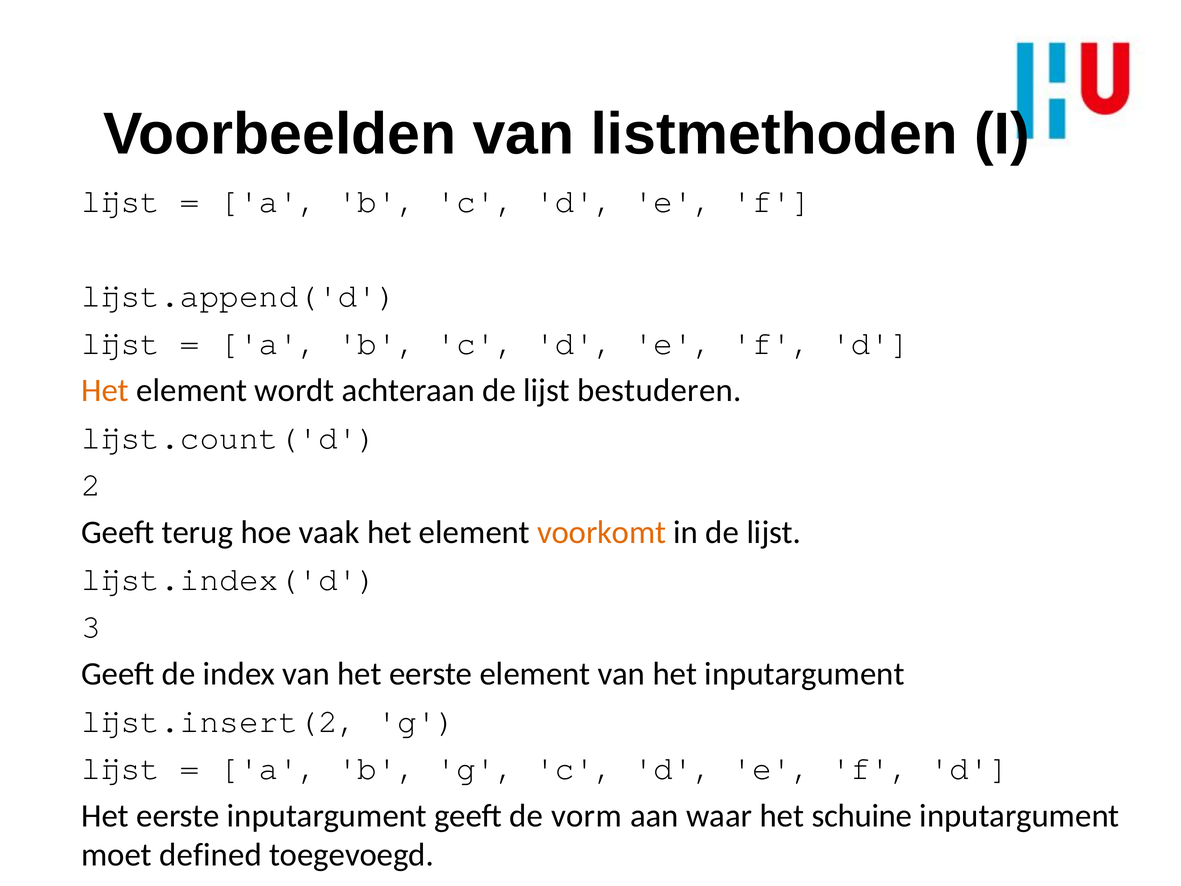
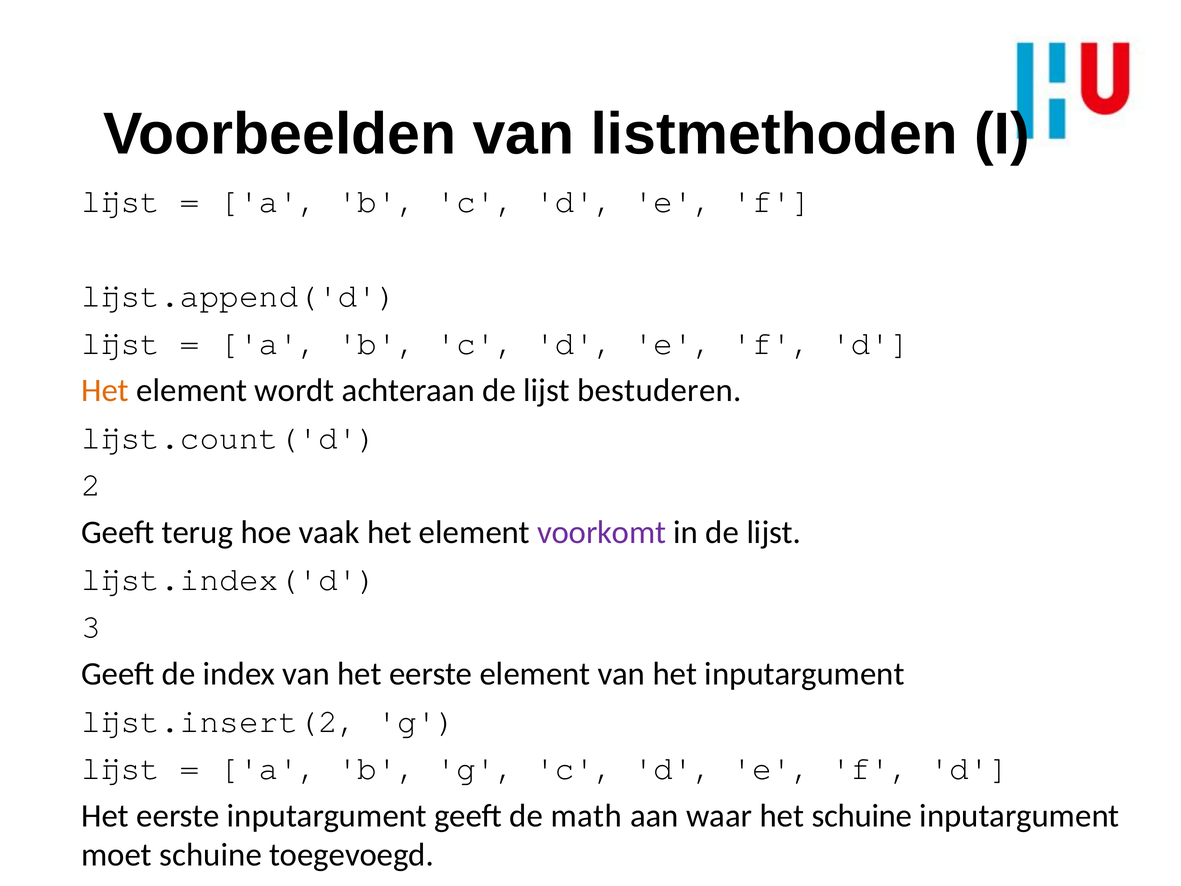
voorkomt colour: orange -> purple
vorm: vorm -> math
moet defined: defined -> schuine
